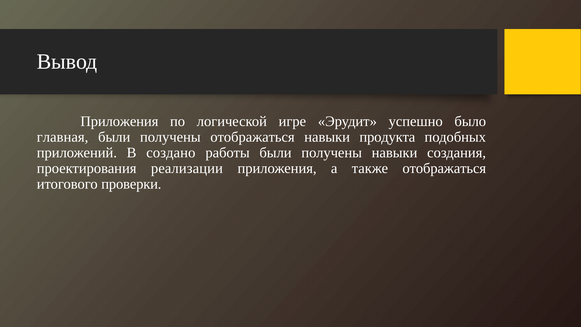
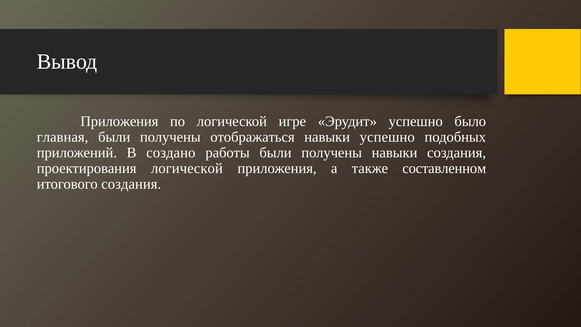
навыки продукта: продукта -> успешно
проектирования реализации: реализации -> логической
также отображаться: отображаться -> составленном
итогового проверки: проверки -> создания
